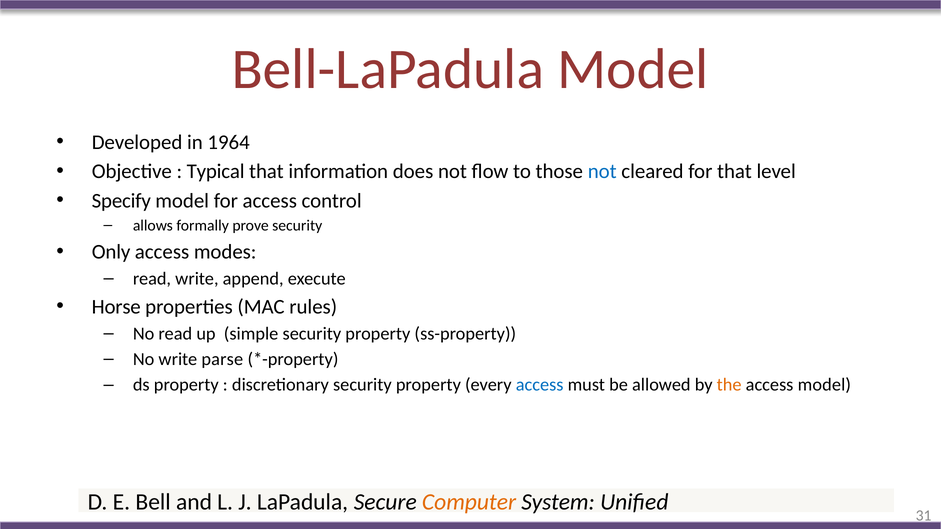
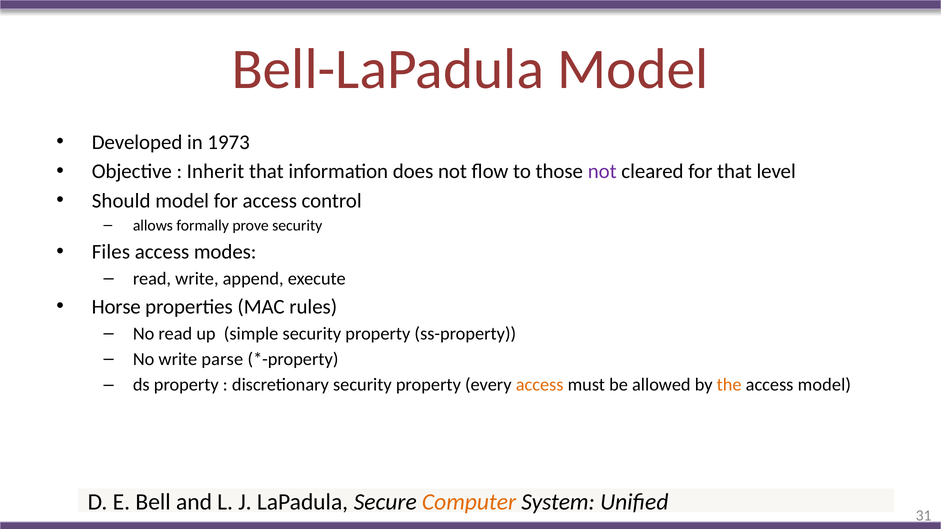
1964: 1964 -> 1973
Typical: Typical -> Inherit
not at (602, 171) colour: blue -> purple
Specify: Specify -> Should
Only: Only -> Files
access at (540, 385) colour: blue -> orange
